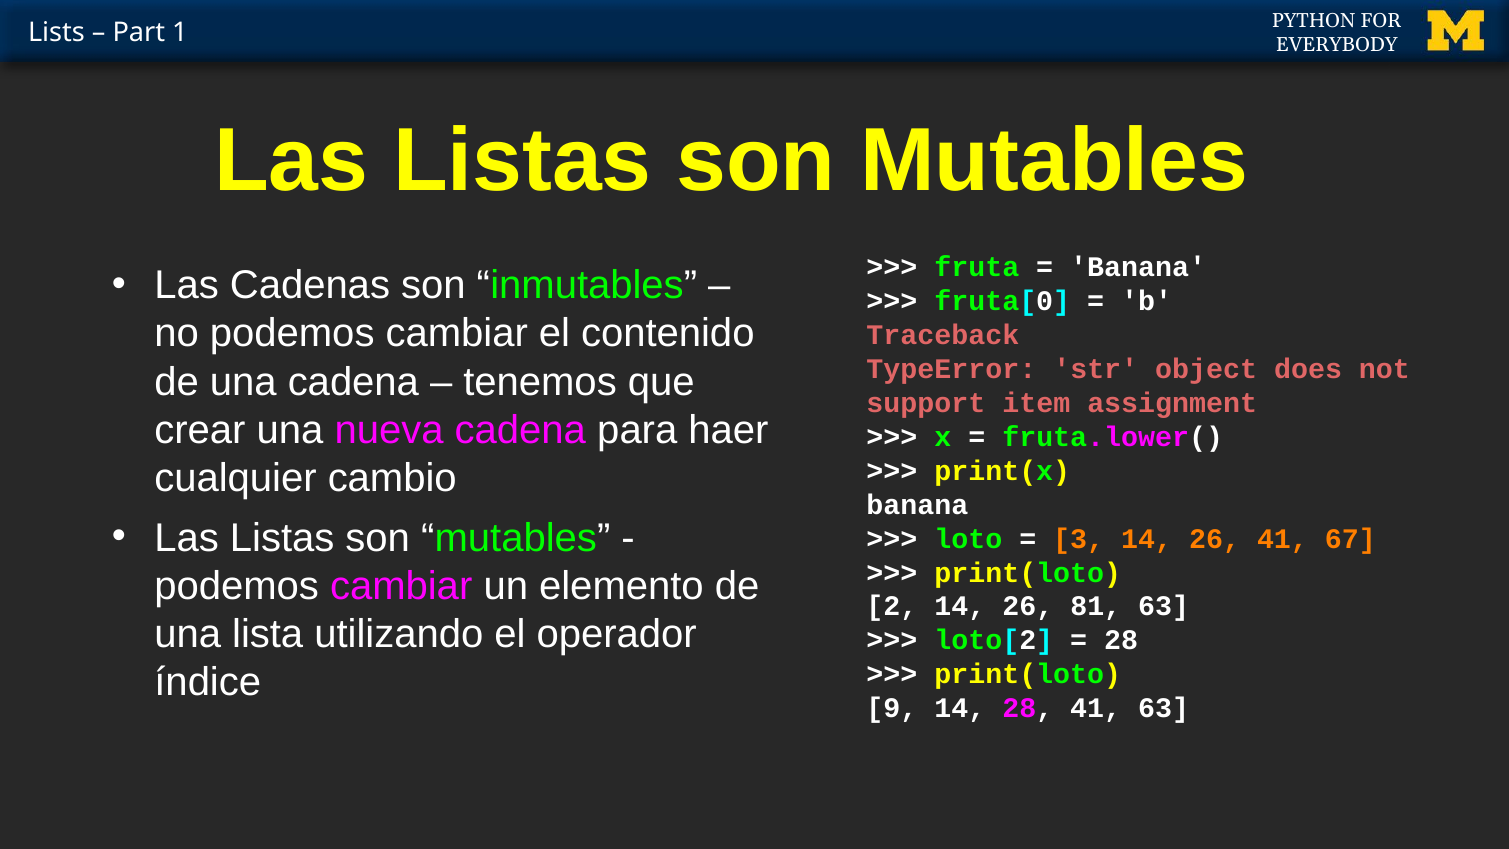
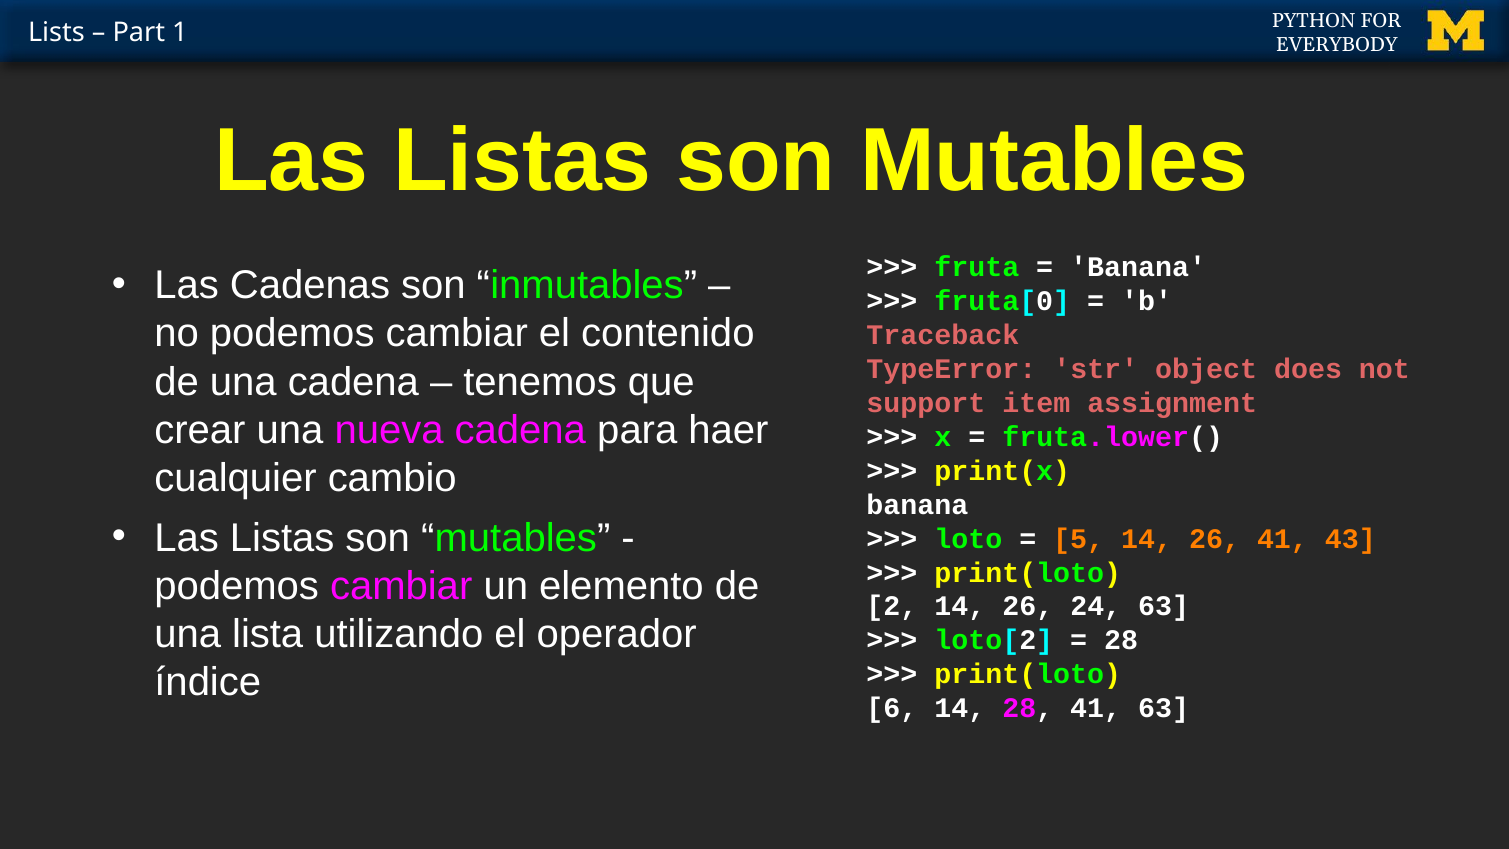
3: 3 -> 5
67: 67 -> 43
81: 81 -> 24
9: 9 -> 6
